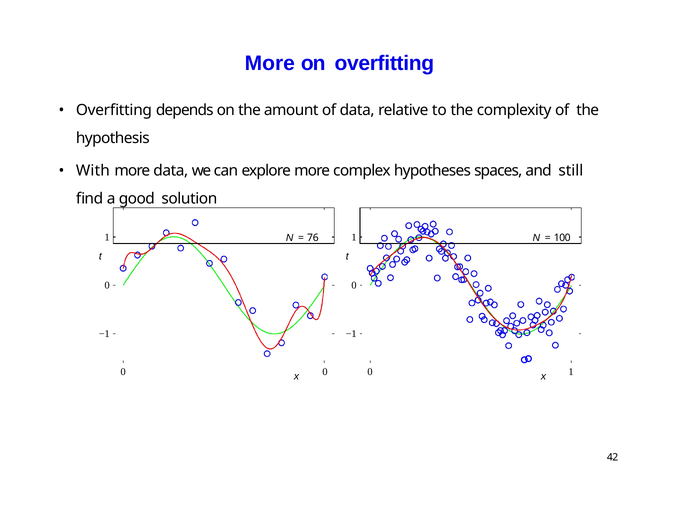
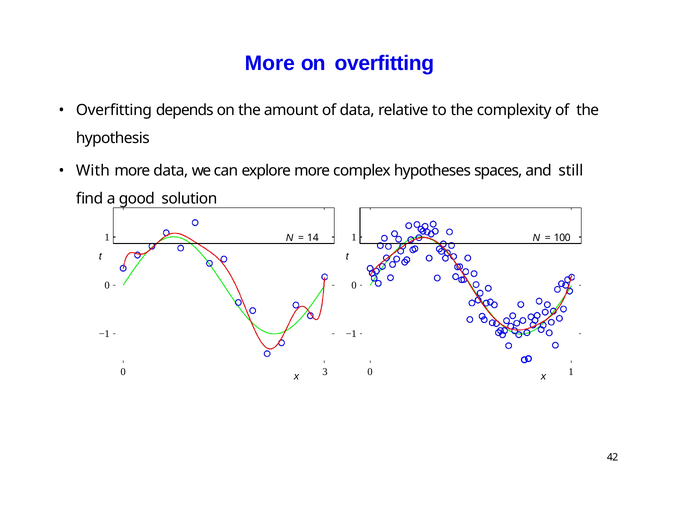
76: 76 -> 14
0 0: 0 -> 3
